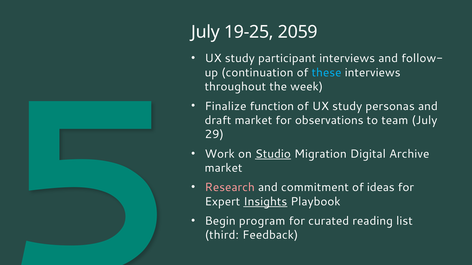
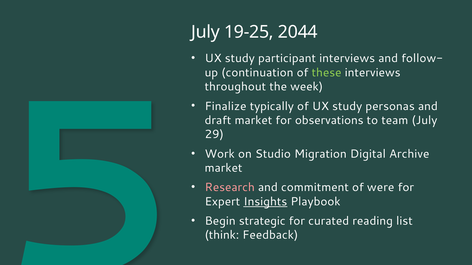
2059: 2059 -> 2044
these colour: light blue -> light green
function: function -> typically
Studio underline: present -> none
ideas: ideas -> were
program: program -> strategic
third: third -> think
